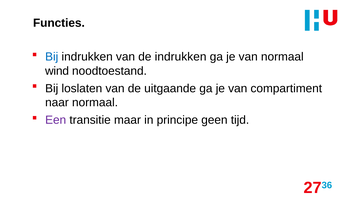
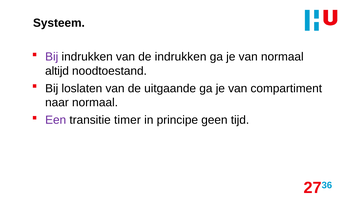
Functies: Functies -> Systeem
Bij at (52, 57) colour: blue -> purple
wind: wind -> altijd
maar: maar -> timer
